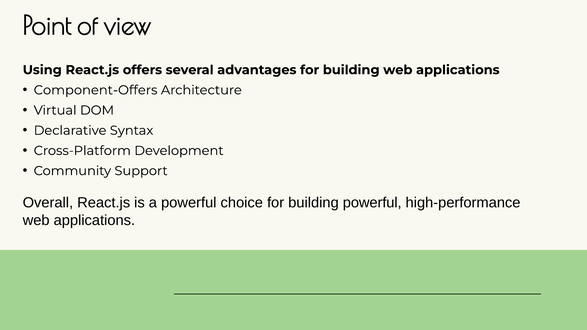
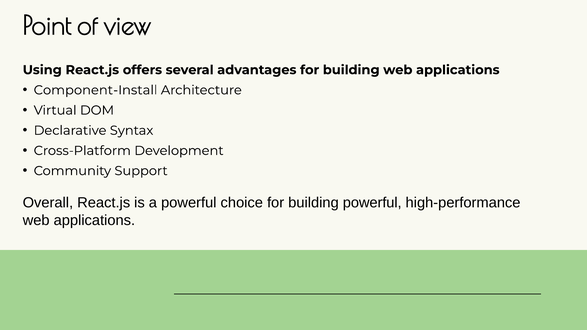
Component-Offers: Component-Offers -> Component-Install
